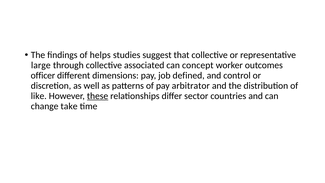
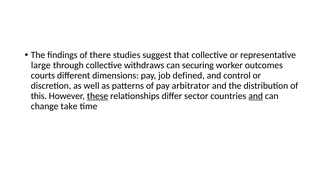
helps: helps -> there
associated: associated -> withdraws
concept: concept -> securing
officer: officer -> courts
like: like -> this
and at (256, 96) underline: none -> present
